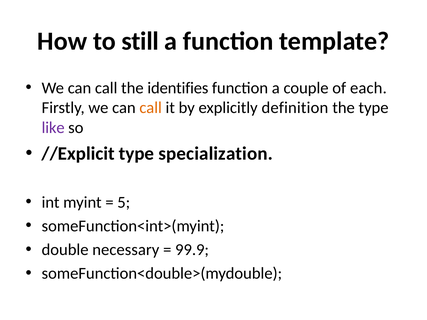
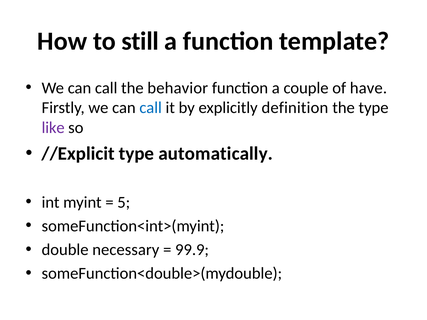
identifies: identifies -> behavior
each: each -> have
call at (151, 108) colour: orange -> blue
specialization: specialization -> automatically
